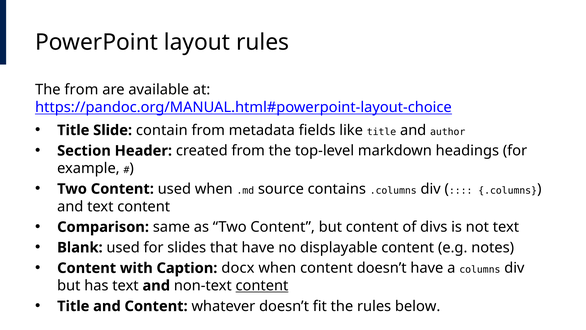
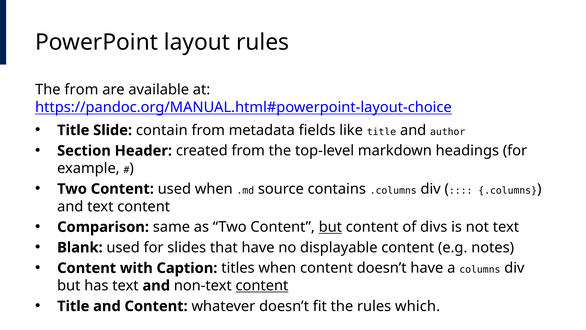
but at (330, 227) underline: none -> present
docx: docx -> titles
below: below -> which
